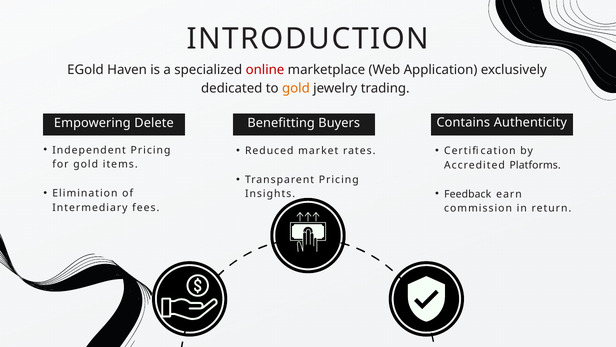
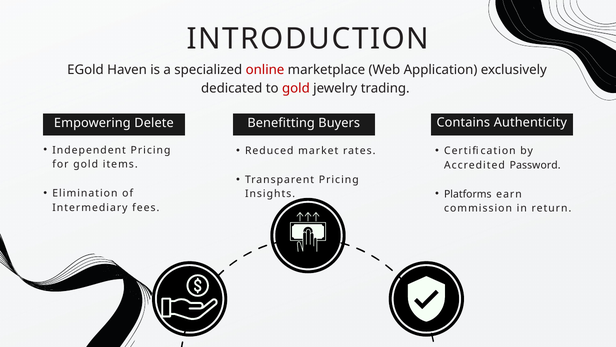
gold at (296, 88) colour: orange -> red
Platforms: Platforms -> Password
Feedback: Feedback -> Platforms
